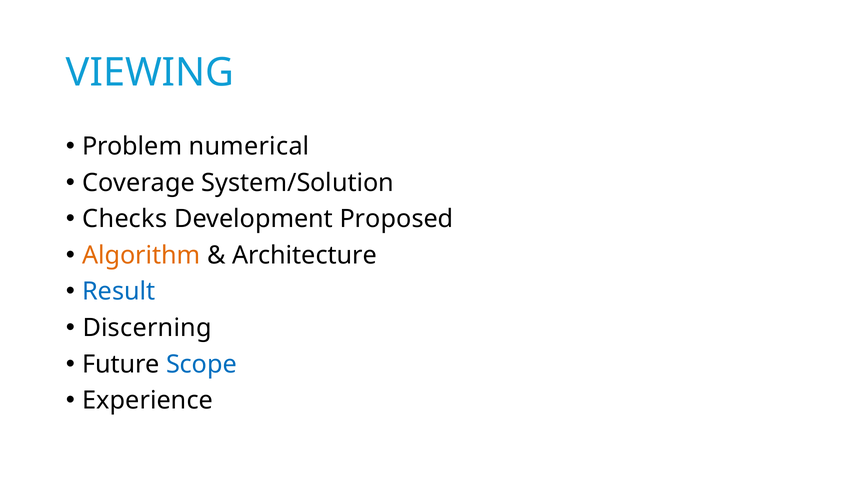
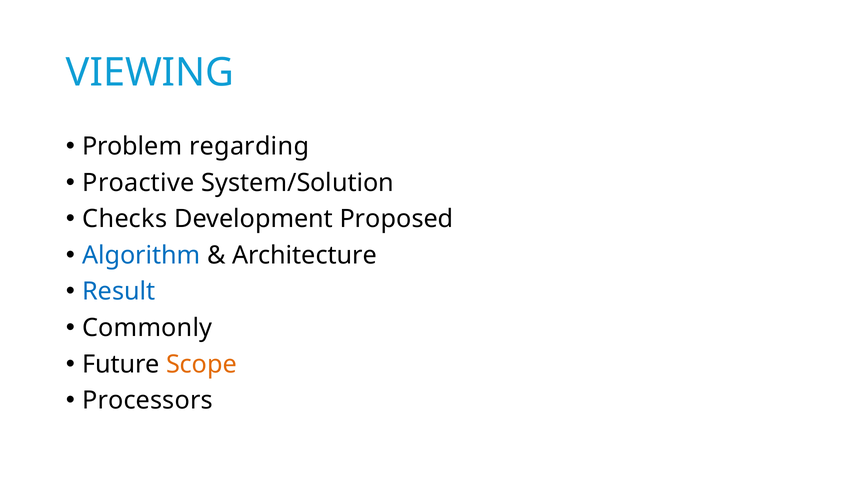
numerical: numerical -> regarding
Coverage: Coverage -> Proactive
Algorithm colour: orange -> blue
Discerning: Discerning -> Commonly
Scope colour: blue -> orange
Experience: Experience -> Processors
